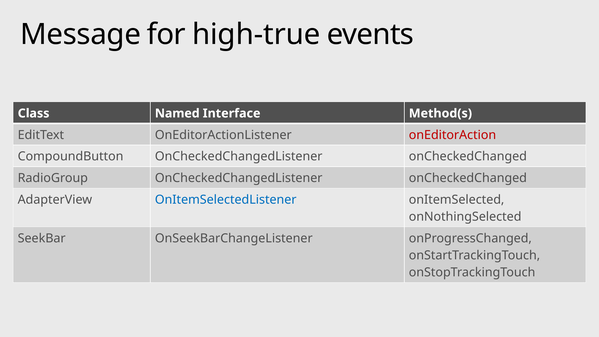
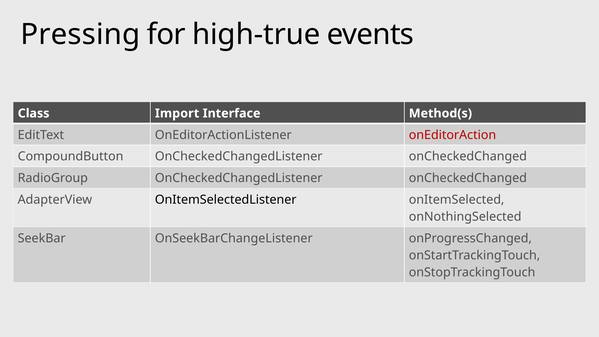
Message: Message -> Pressing
Named: Named -> Import
OnItemSelectedListener colour: blue -> black
